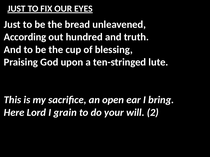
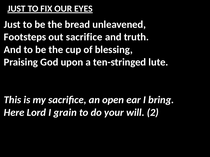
According: According -> Footsteps
out hundred: hundred -> sacrifice
